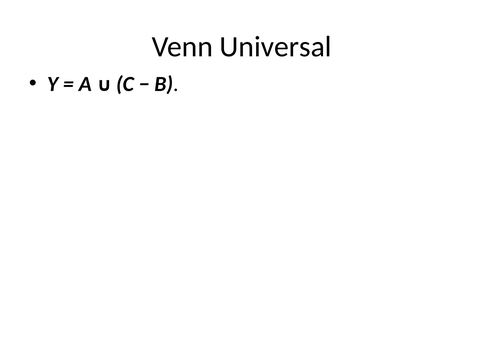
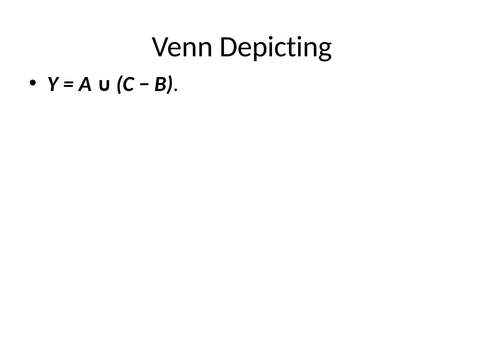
Universal: Universal -> Depicting
